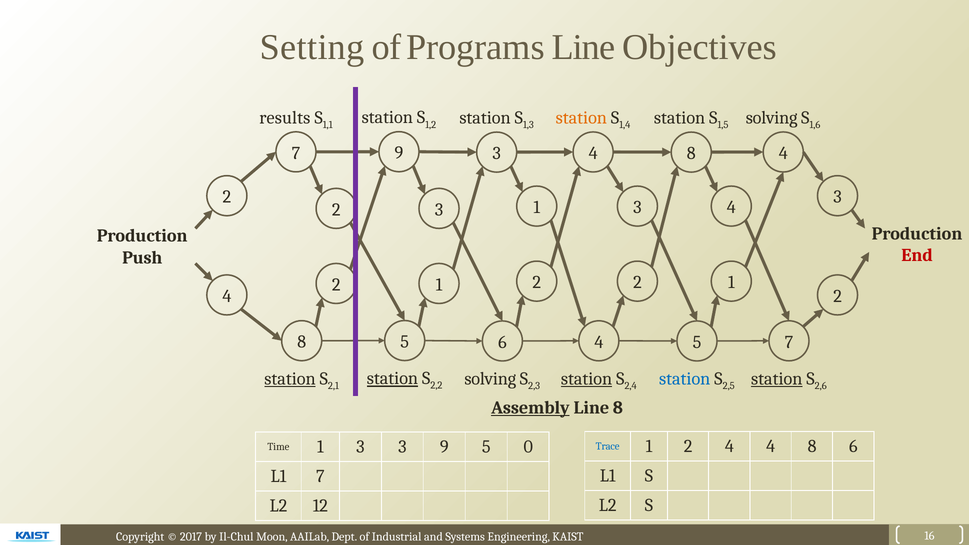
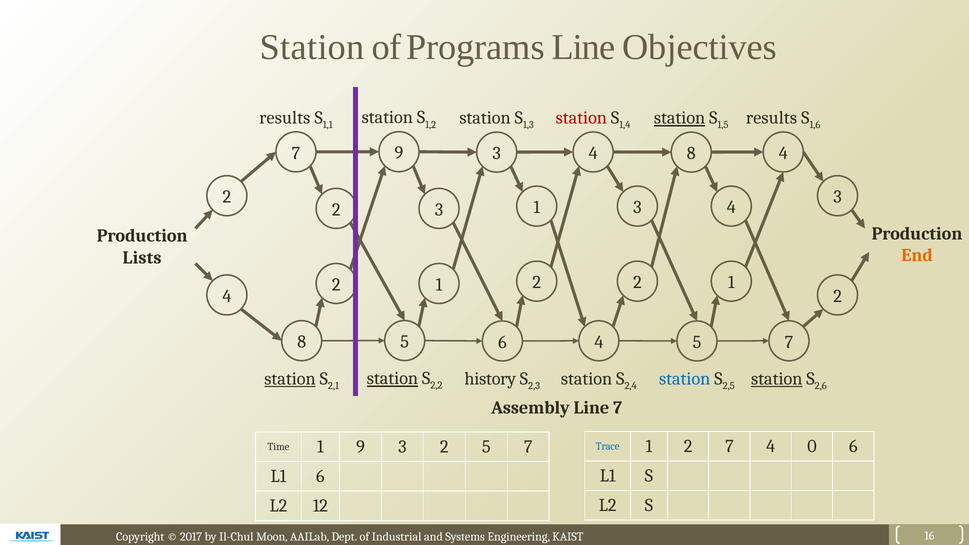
Setting at (312, 47): Setting -> Station
station at (581, 118) colour: orange -> red
solving at (772, 118): solving -> results
station at (680, 118) underline: none -> present
End colour: red -> orange
Push: Push -> Lists
station at (587, 379) underline: present -> none
solving at (490, 379): solving -> history
Assembly underline: present -> none
Line 8: 8 -> 7
1 2 4: 4 -> 7
4 8: 8 -> 0
Time 1 3: 3 -> 9
9 at (444, 447): 9 -> 2
5 0: 0 -> 7
L1 7: 7 -> 6
